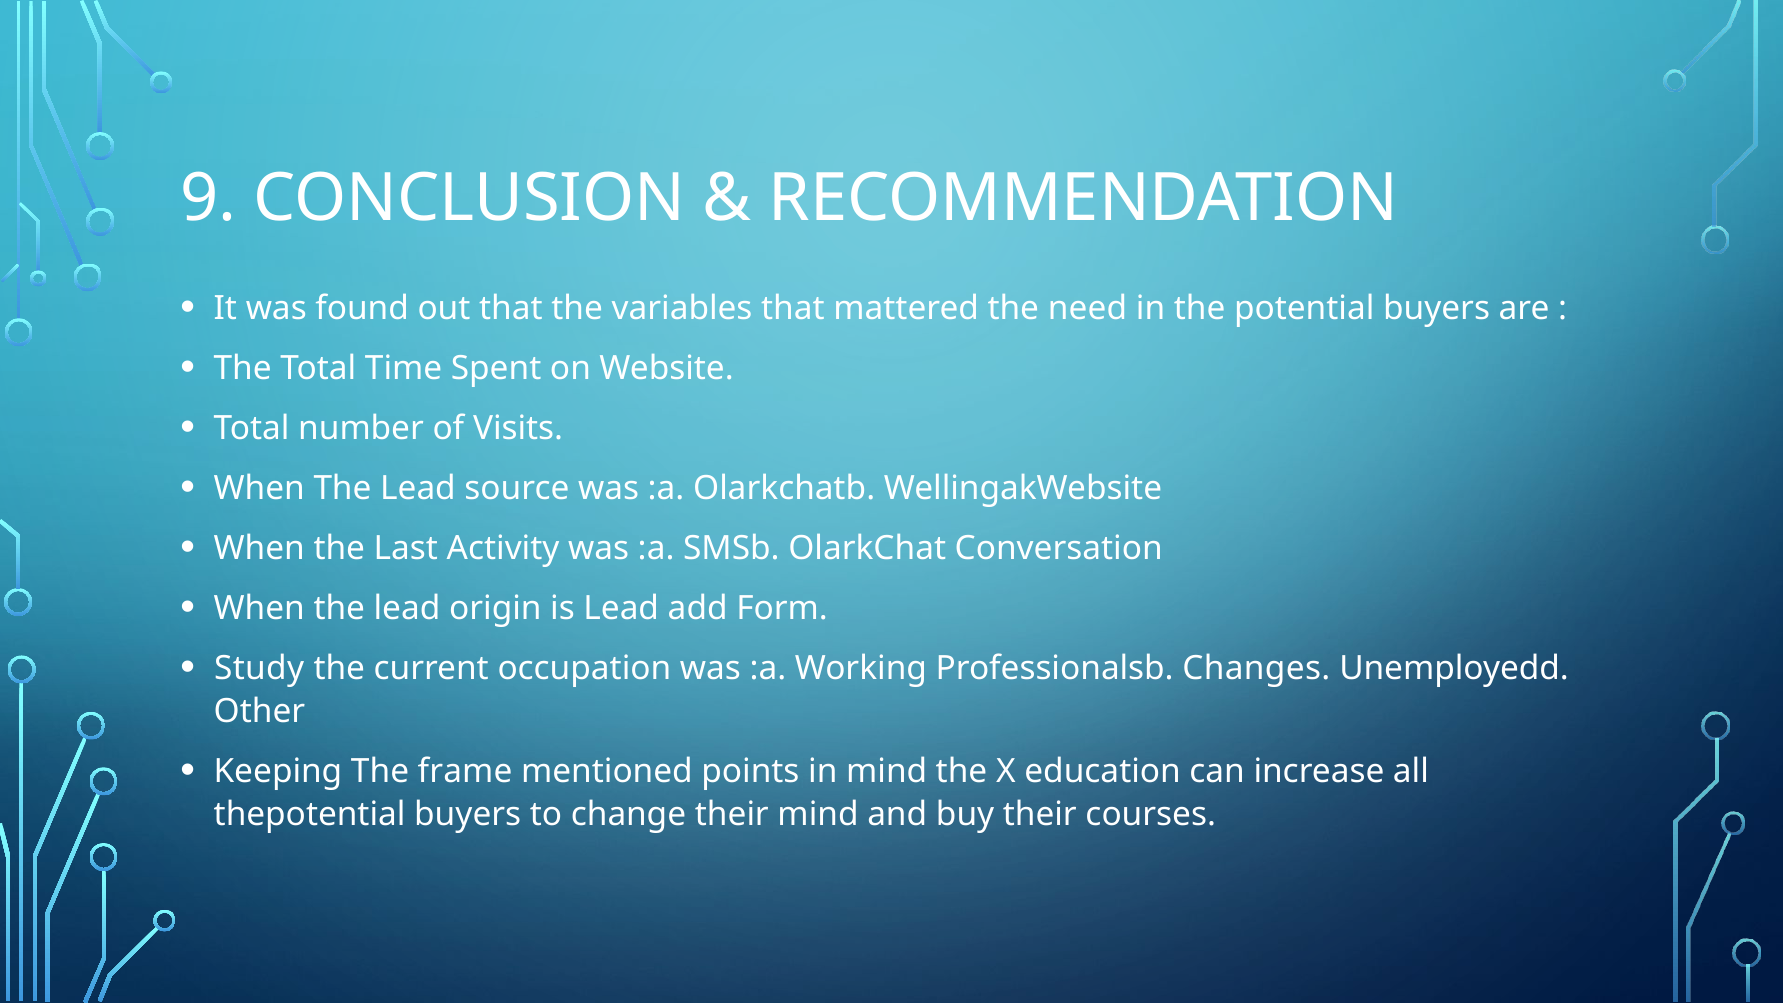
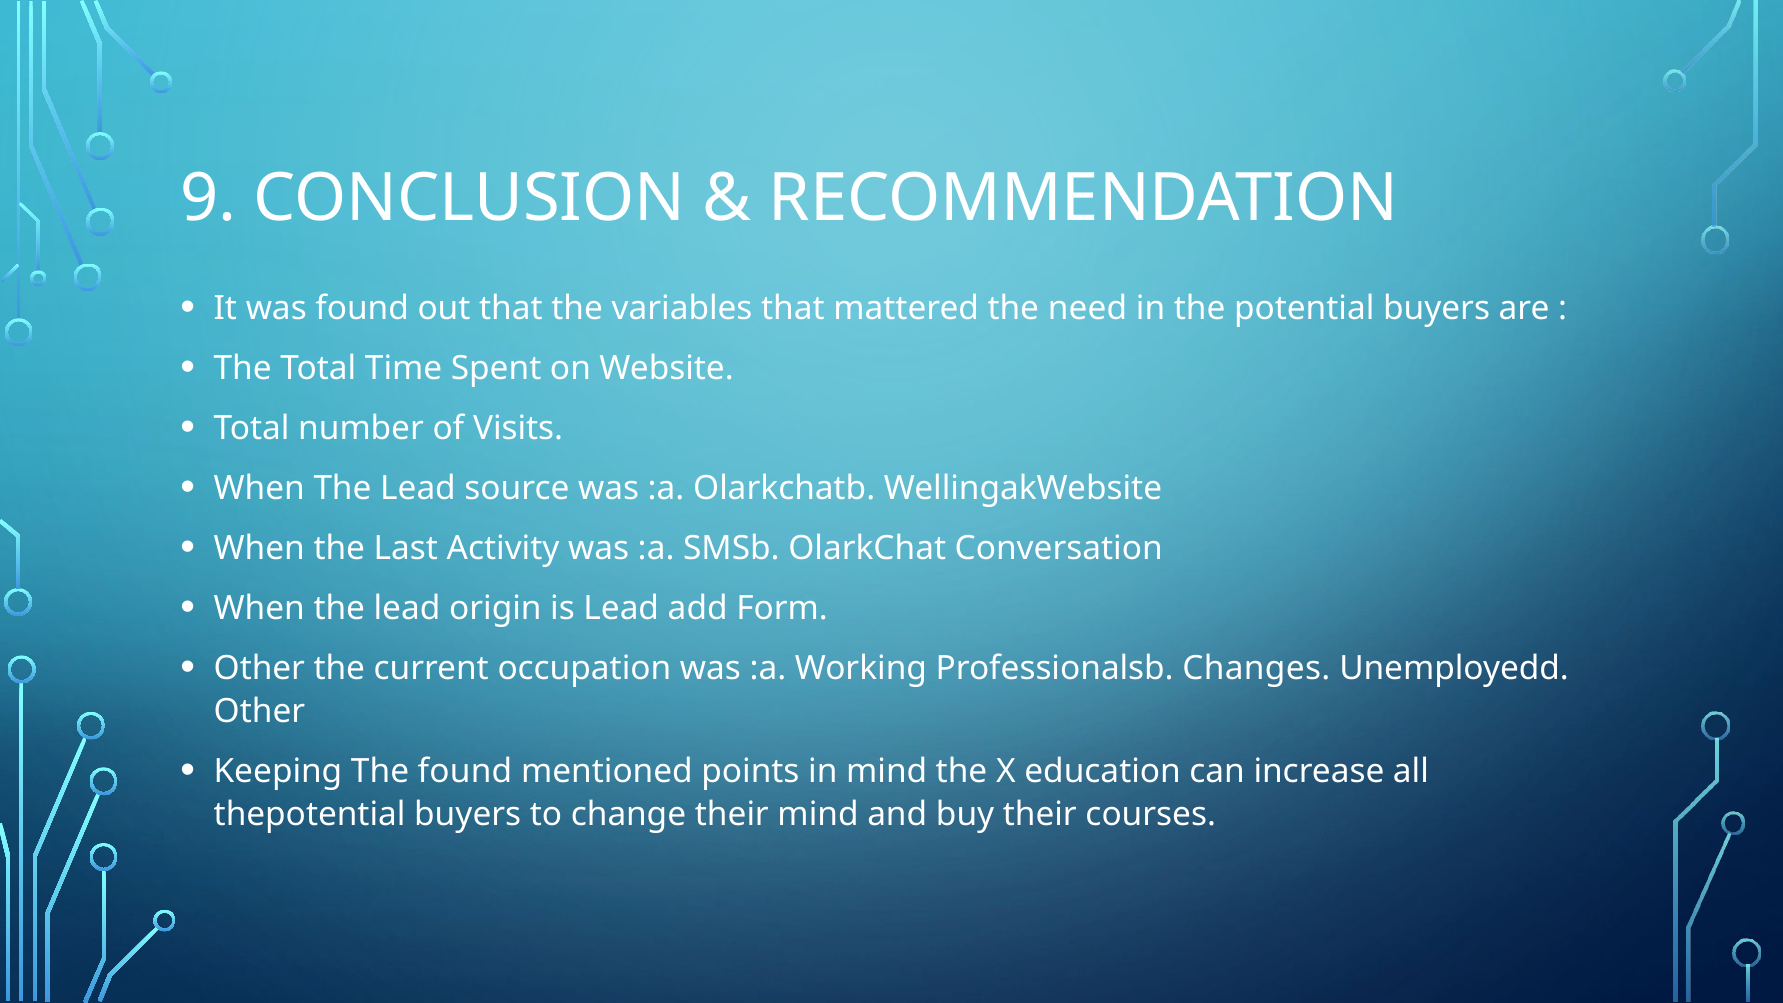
Study at (259, 668): Study -> Other
The frame: frame -> found
